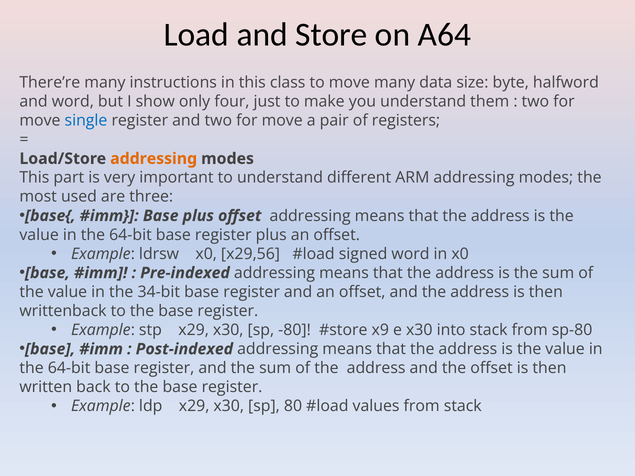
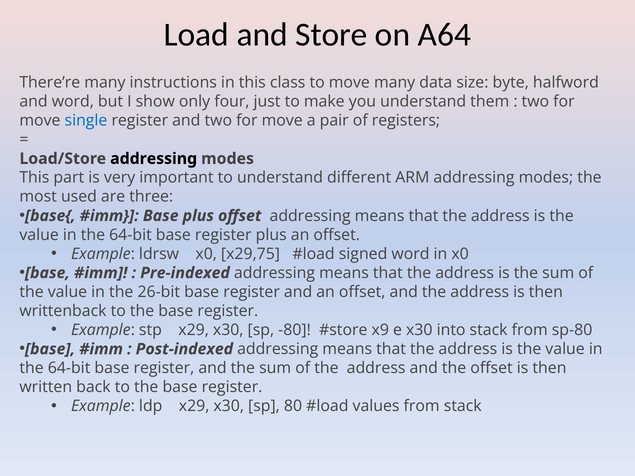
addressing at (154, 159) colour: orange -> black
x29,56: x29,56 -> x29,75
34-bit: 34-bit -> 26-bit
